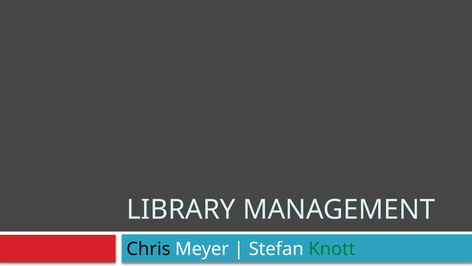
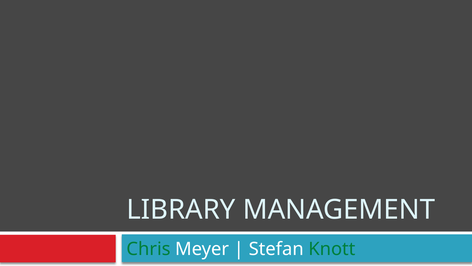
Chris colour: black -> green
